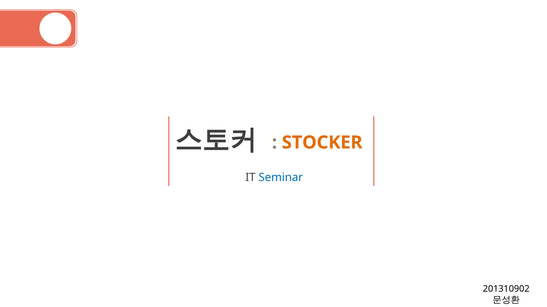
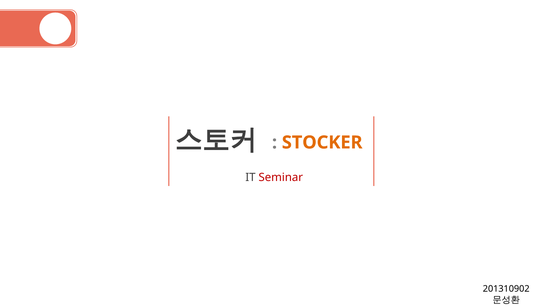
Seminar colour: blue -> red
